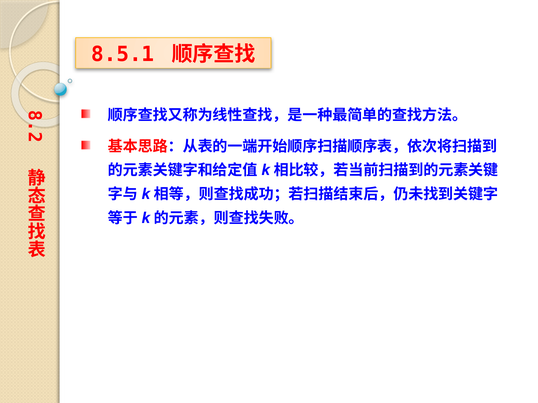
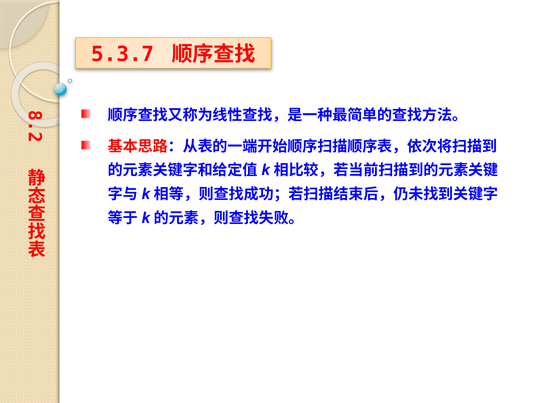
8.5.1: 8.5.1 -> 5.3.7
